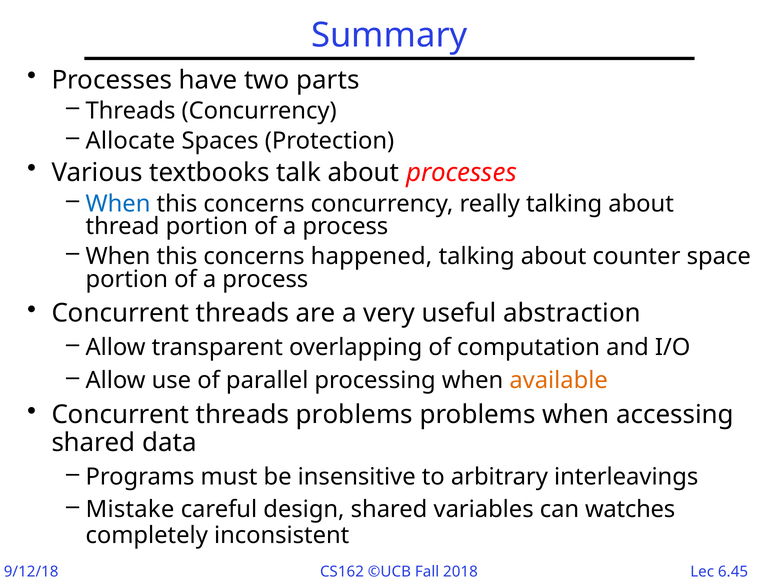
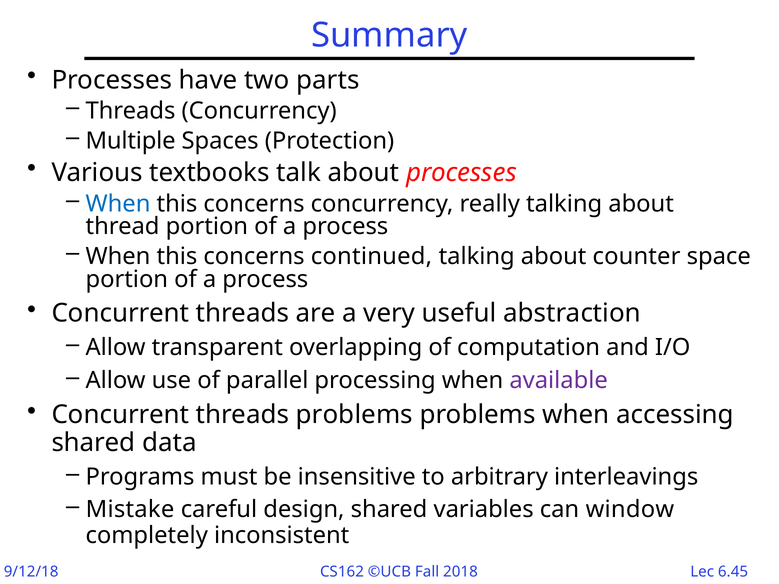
Allocate: Allocate -> Multiple
happened: happened -> continued
available colour: orange -> purple
watches: watches -> window
